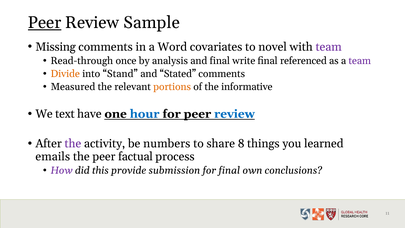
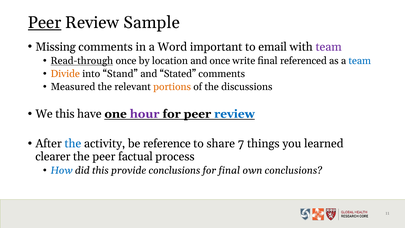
covariates: covariates -> important
novel: novel -> email
Read-through underline: none -> present
analysis: analysis -> location
and final: final -> once
team at (360, 61) colour: purple -> blue
informative: informative -> discussions
We text: text -> this
hour colour: blue -> purple
the at (73, 144) colour: purple -> blue
numbers: numbers -> reference
8: 8 -> 7
emails: emails -> clearer
How colour: purple -> blue
provide submission: submission -> conclusions
